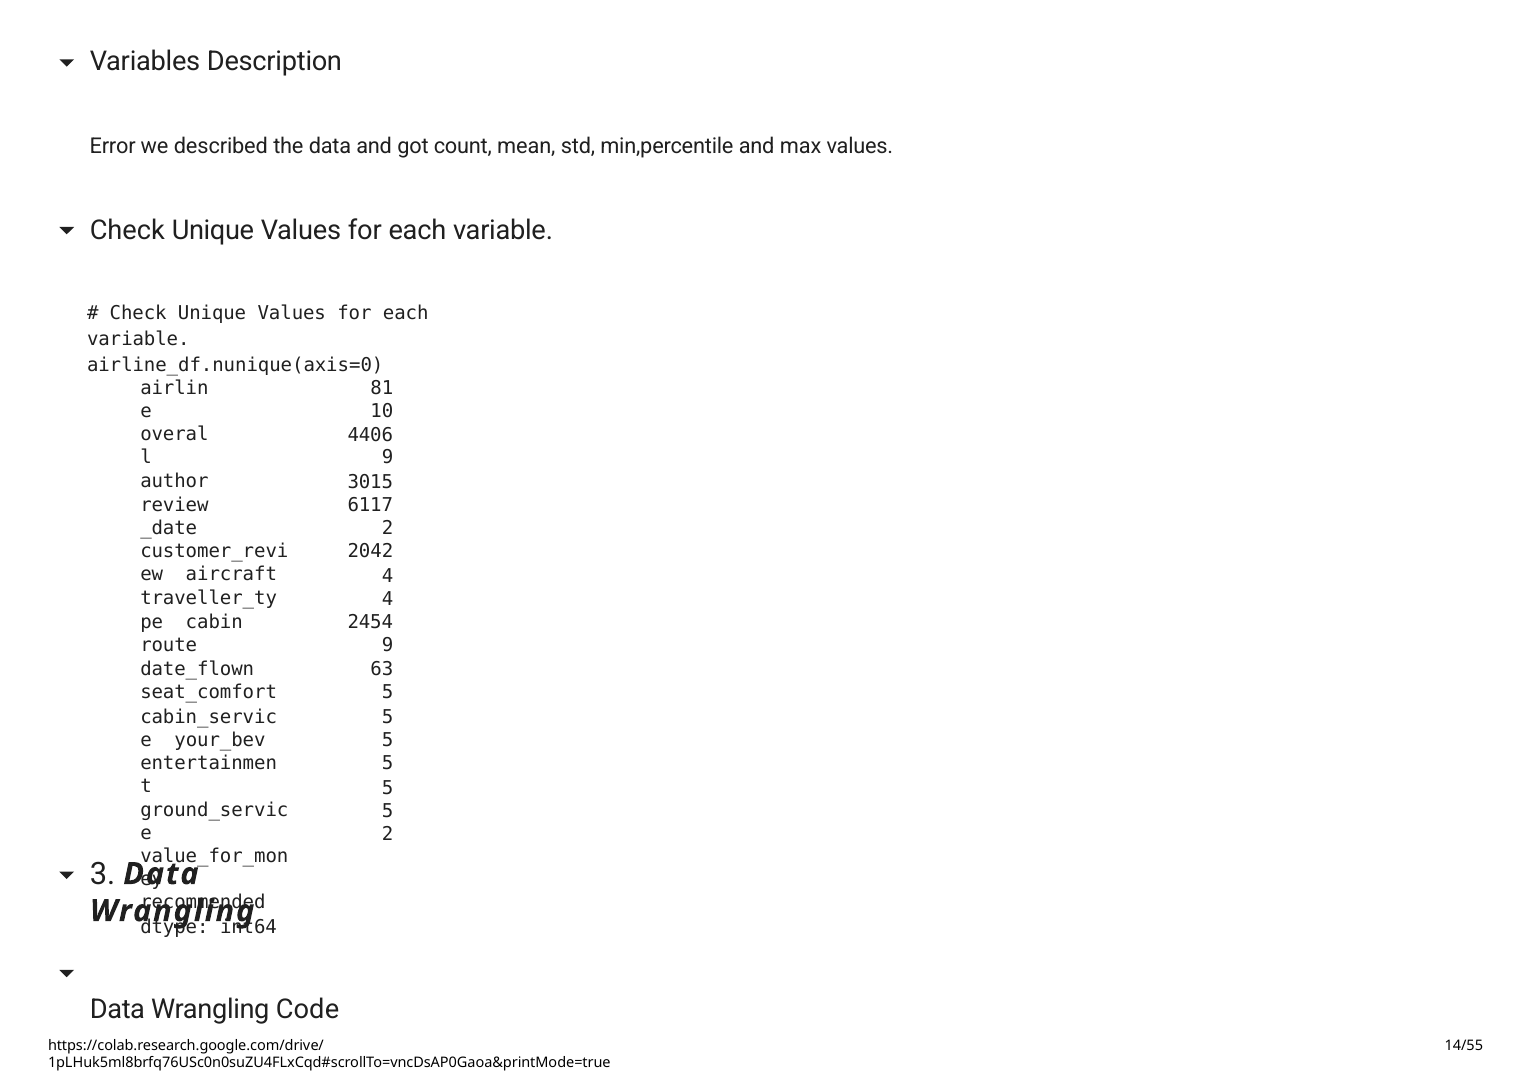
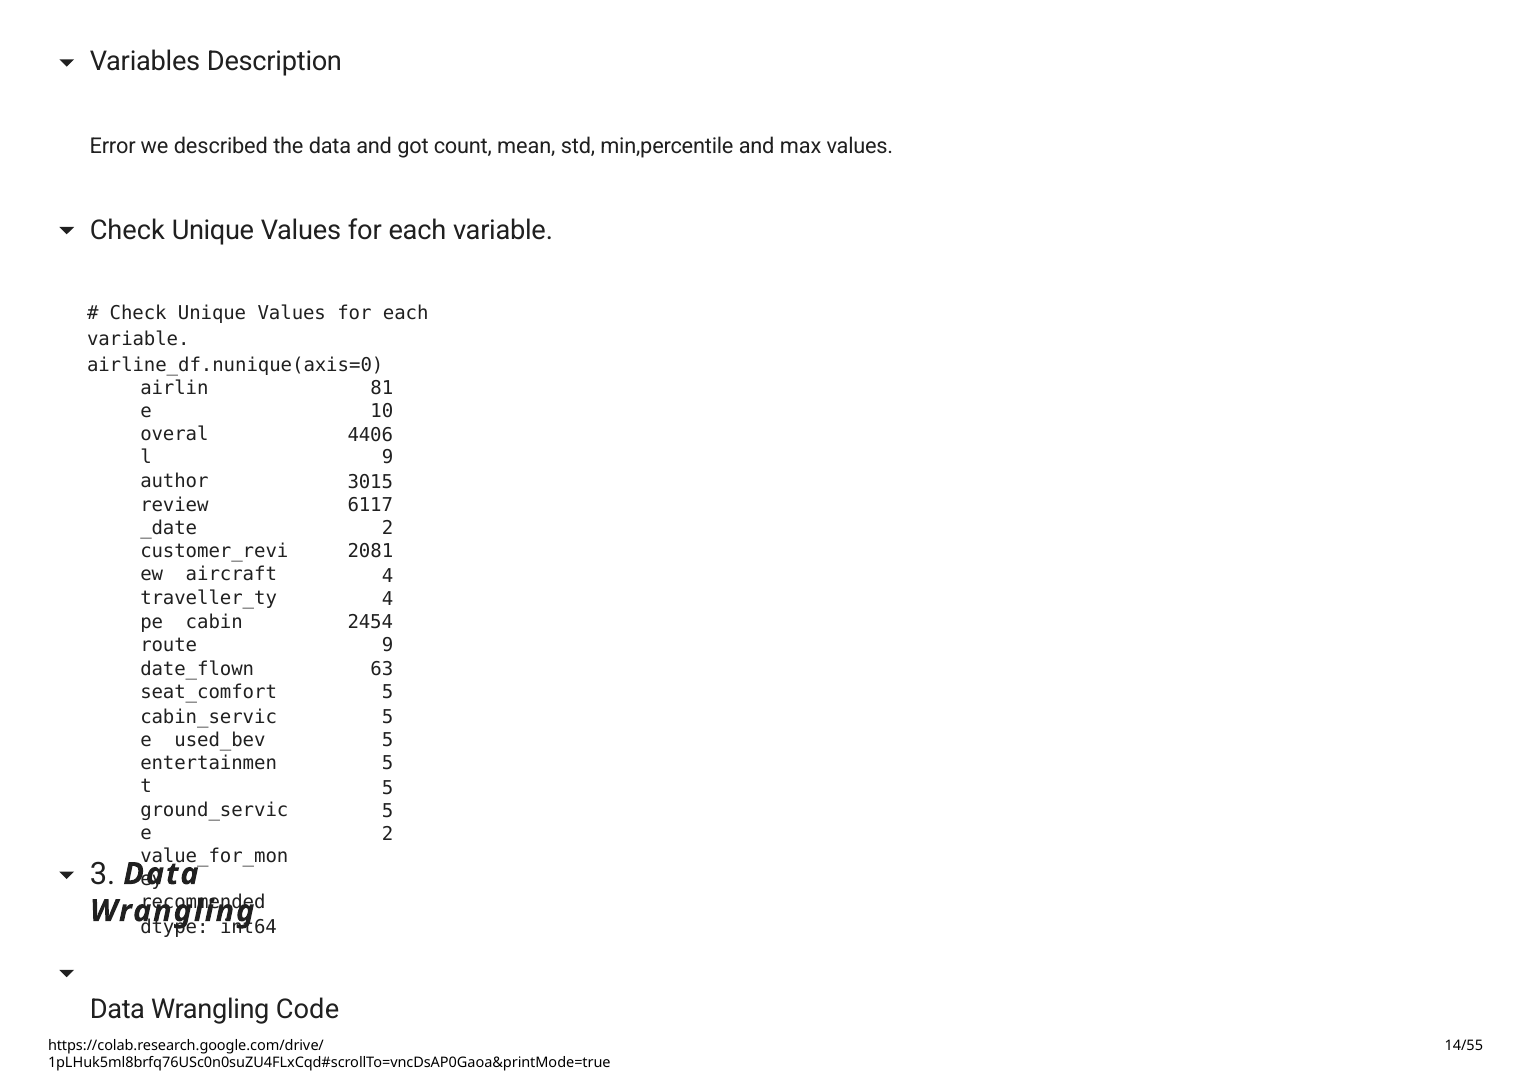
2042: 2042 -> 2081
your_bev: your_bev -> used_bev
